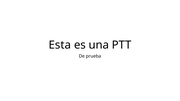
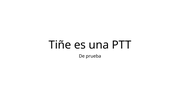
Esta: Esta -> Tiñe
